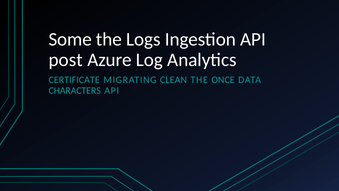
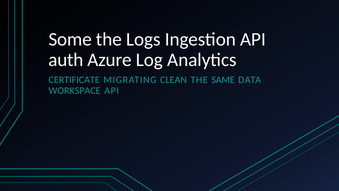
post: post -> auth
ONCE: ONCE -> SAME
CHARACTERS: CHARACTERS -> WORKSPACE
